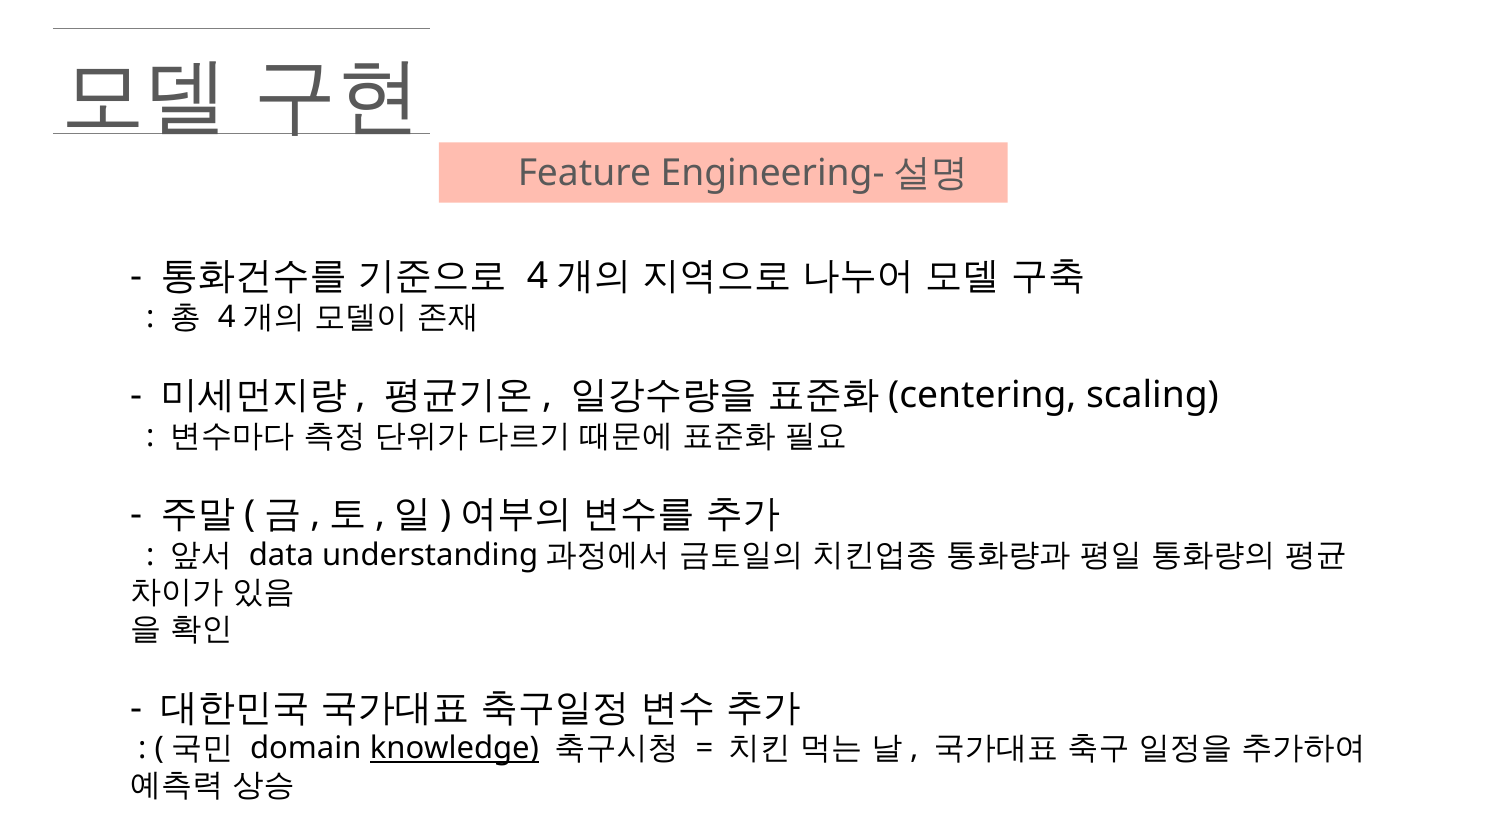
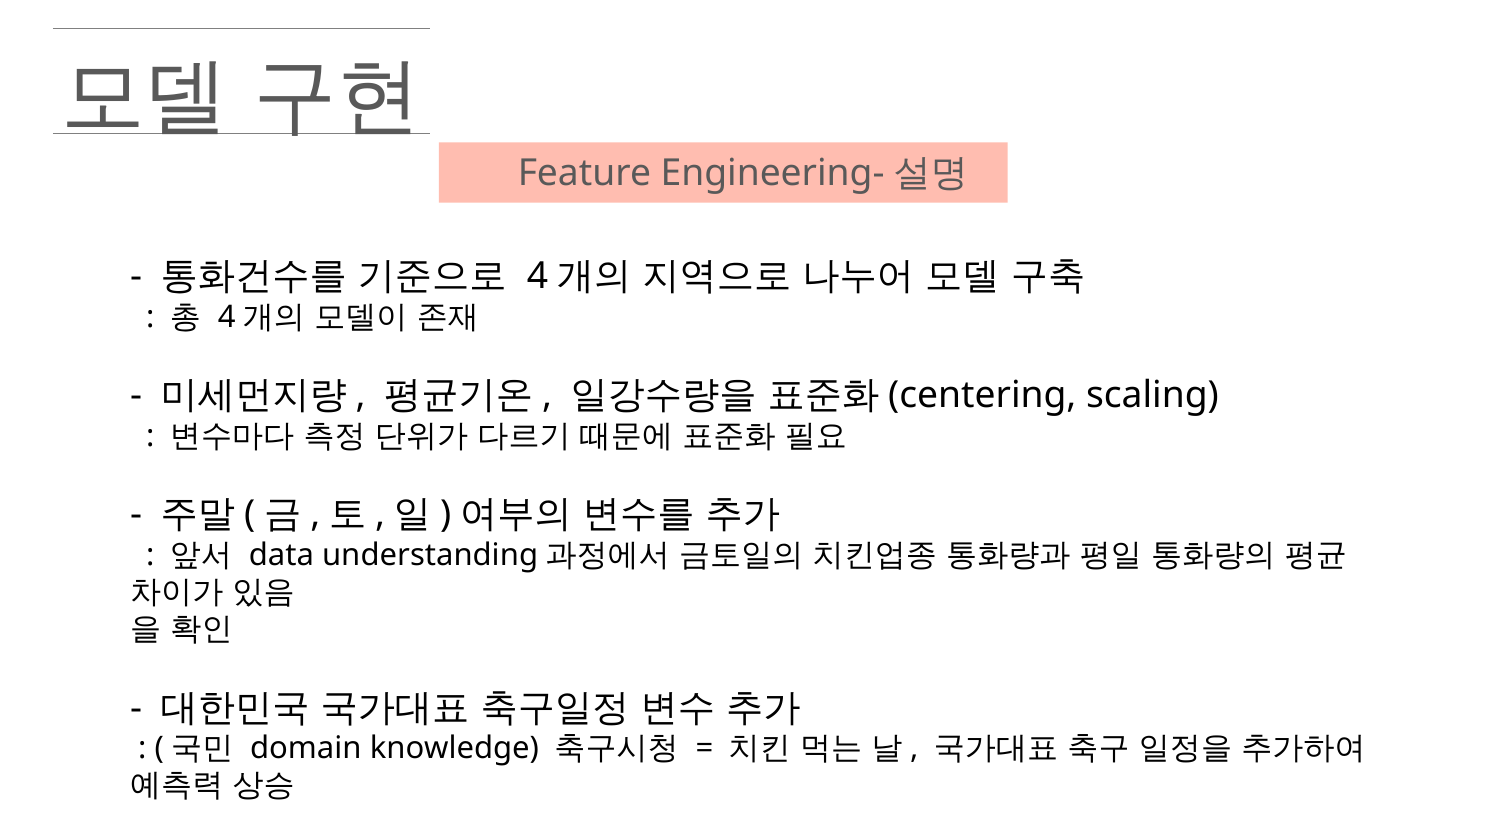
knowledge underline: present -> none
